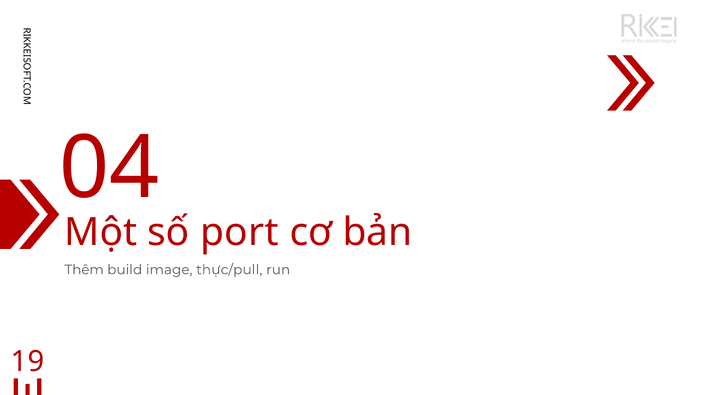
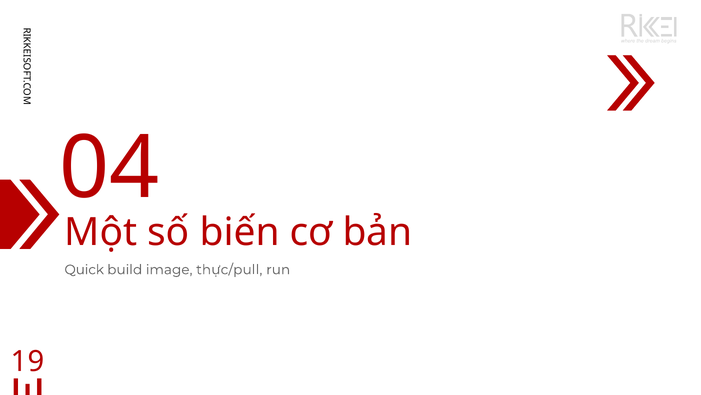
port: port -> biến
Thêm: Thêm -> Quick
